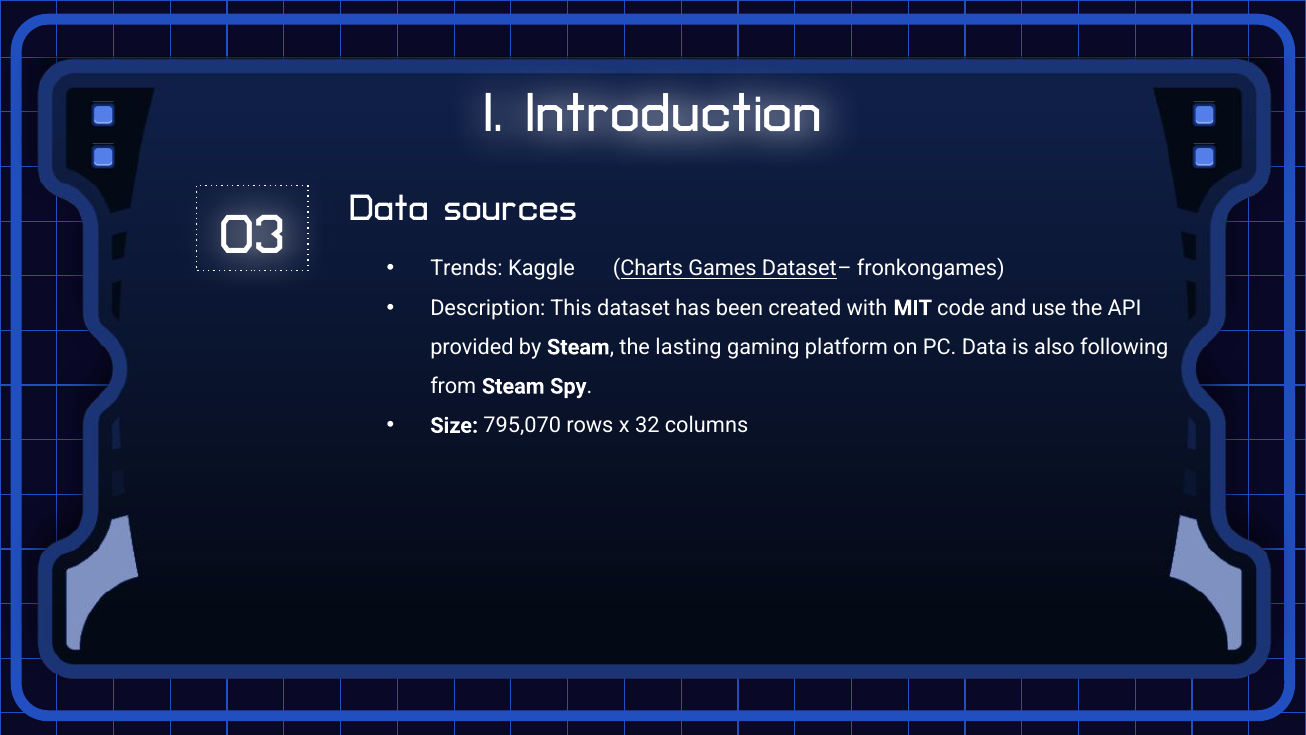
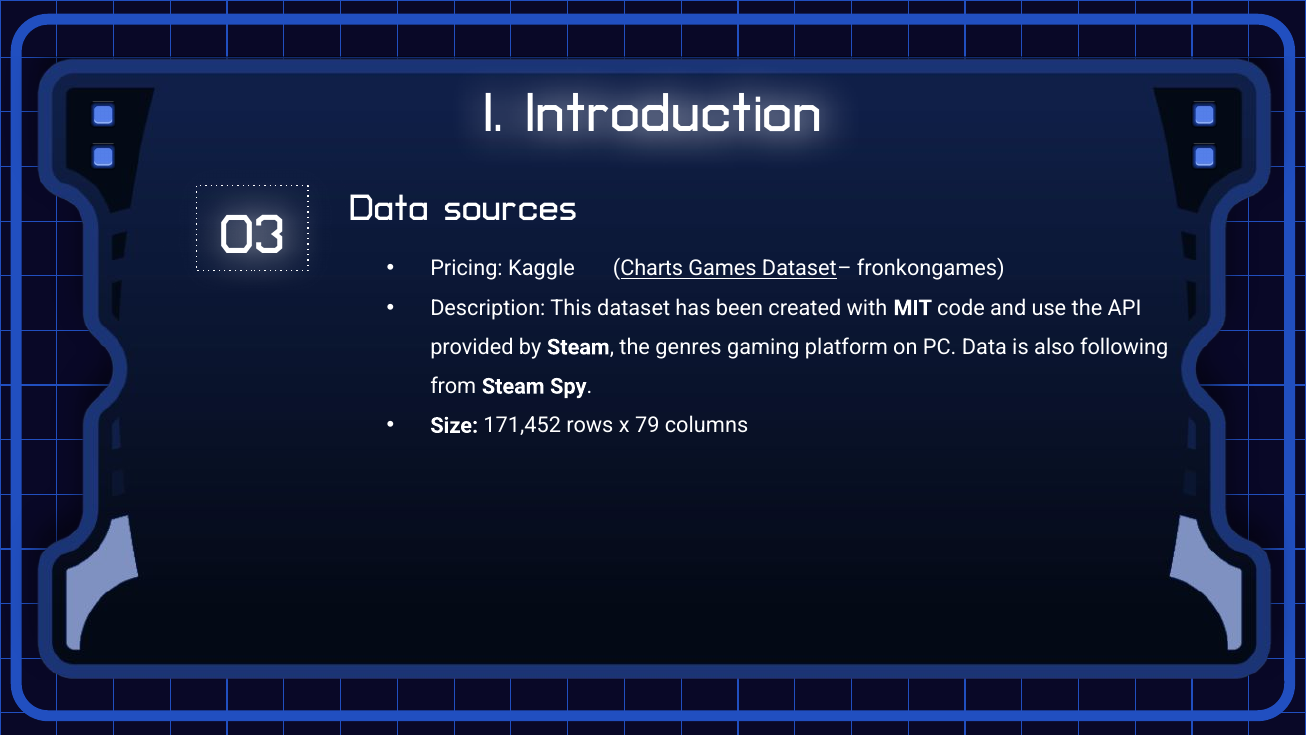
Trends: Trends -> Pricing
lasting: lasting -> genres
795,070: 795,070 -> 171,452
32: 32 -> 79
